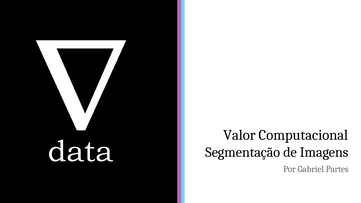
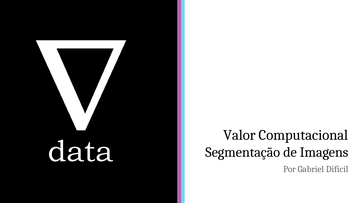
Partes: Partes -> Difícil
